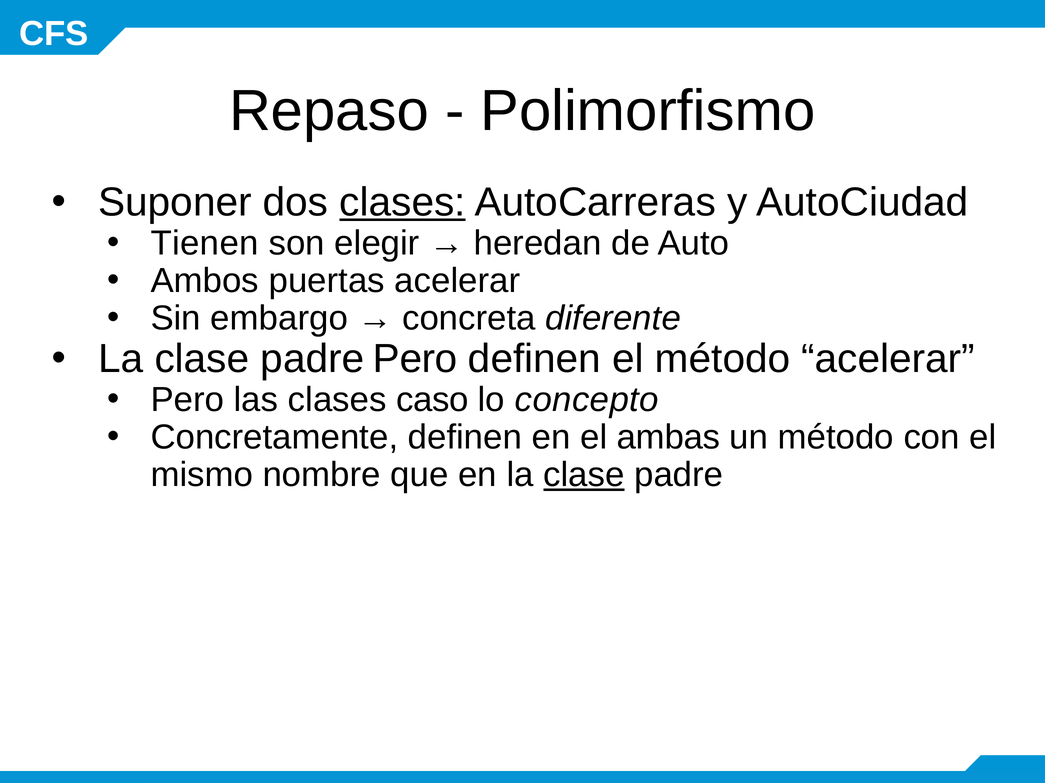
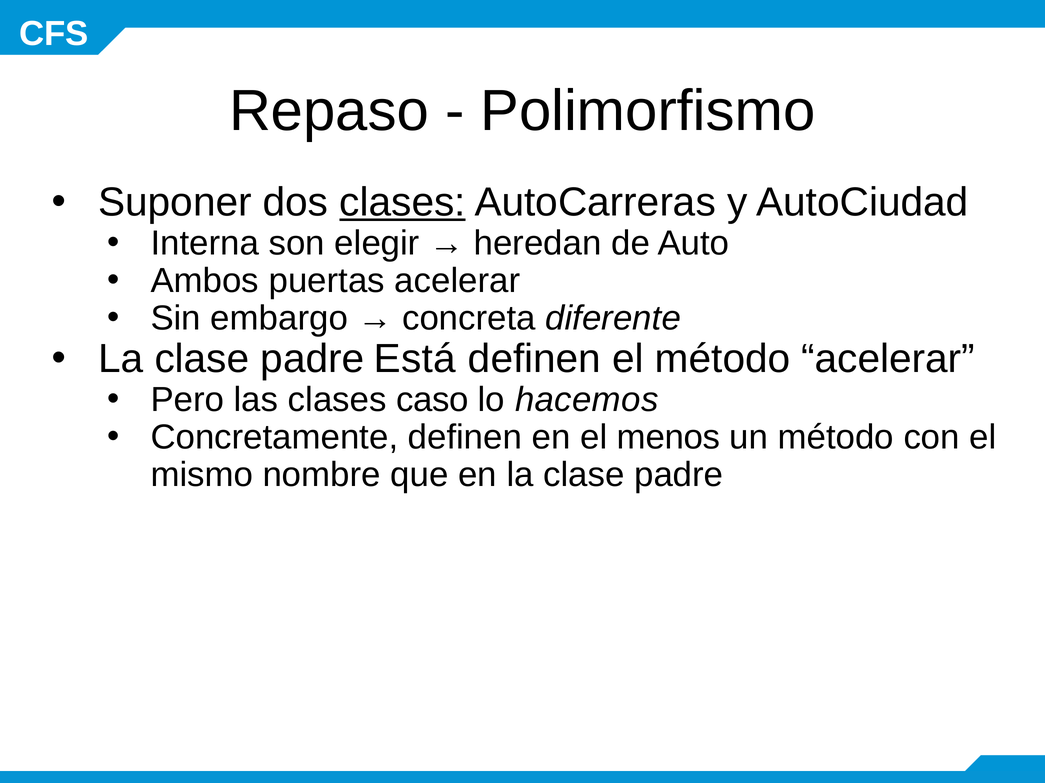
Tienen: Tienen -> Interna
padre Pero: Pero -> Está
concepto: concepto -> hacemos
ambas: ambas -> menos
clase at (584, 475) underline: present -> none
